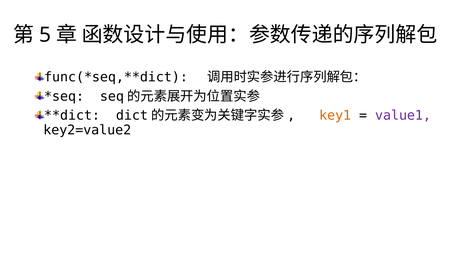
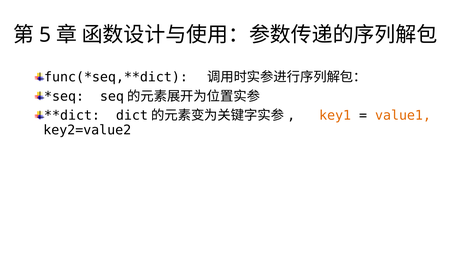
value1 colour: purple -> orange
